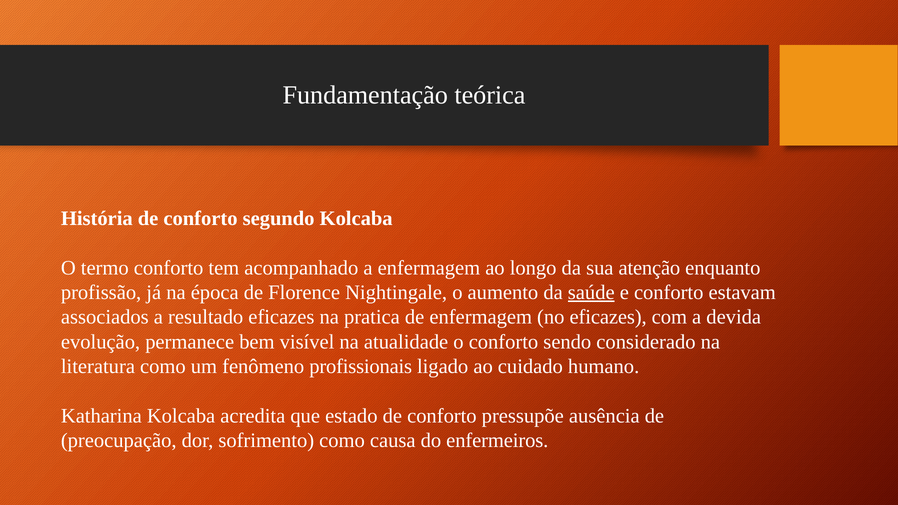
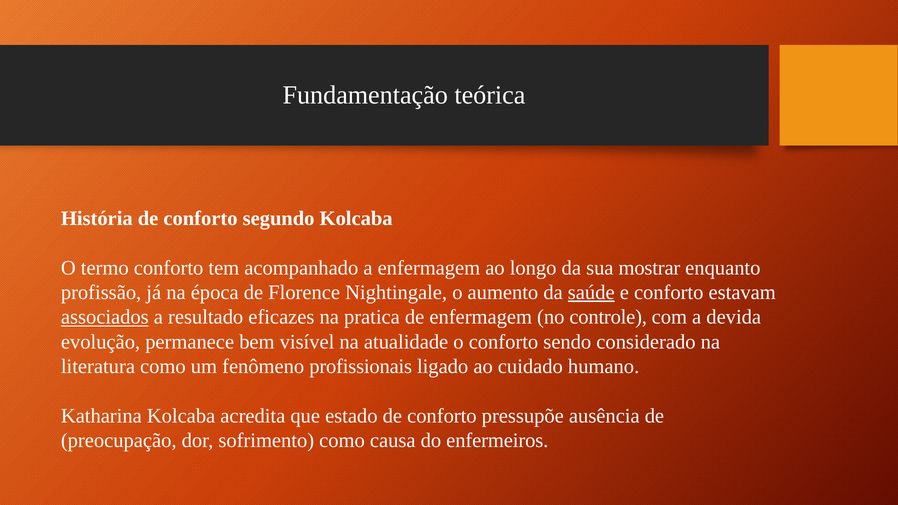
atenção: atenção -> mostrar
associados underline: none -> present
no eficazes: eficazes -> controle
